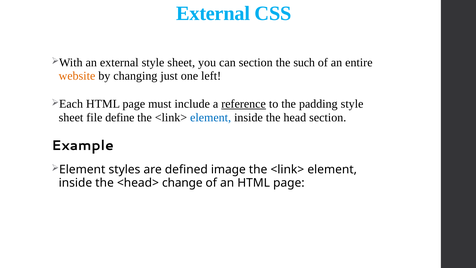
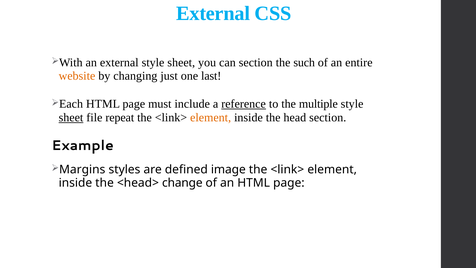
left: left -> last
padding: padding -> multiple
sheet at (71, 117) underline: none -> present
define: define -> repeat
element at (211, 117) colour: blue -> orange
Element at (82, 169): Element -> Margins
